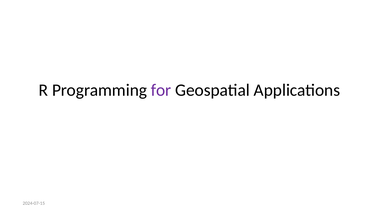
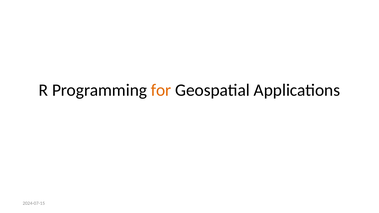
for colour: purple -> orange
